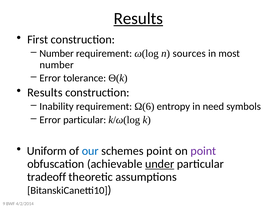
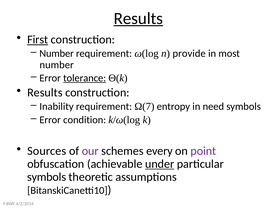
First underline: none -> present
sources: sources -> provide
tolerance underline: none -> present
Ω(6: Ω(6 -> Ω(7
Error particular: particular -> condition
Uniform: Uniform -> Sources
our colour: blue -> purple
schemes point: point -> every
tradeoff at (47, 177): tradeoff -> symbols
